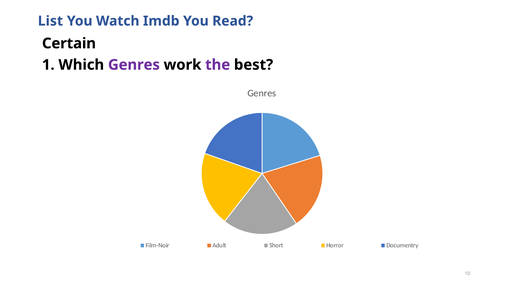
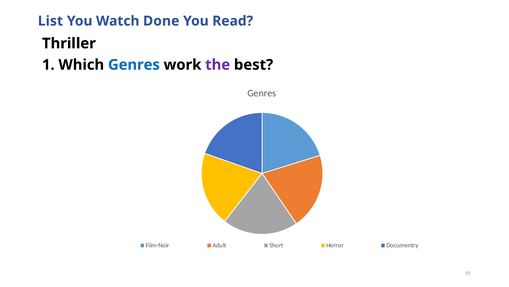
Imdb: Imdb -> Done
Certain: Certain -> Thriller
Genres at (134, 65) colour: purple -> blue
